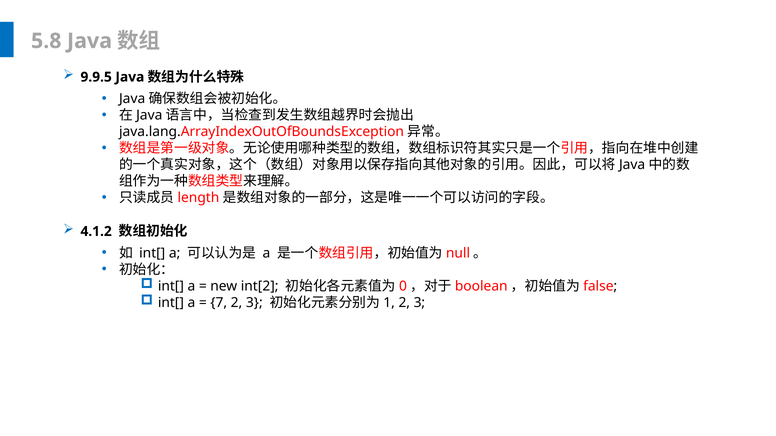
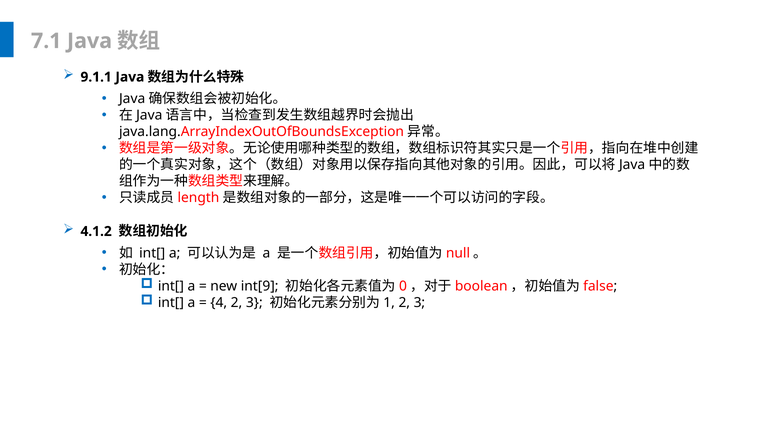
5.8: 5.8 -> 7.1
9.9.5: 9.9.5 -> 9.1.1
int[2: int[2 -> int[9
7: 7 -> 4
